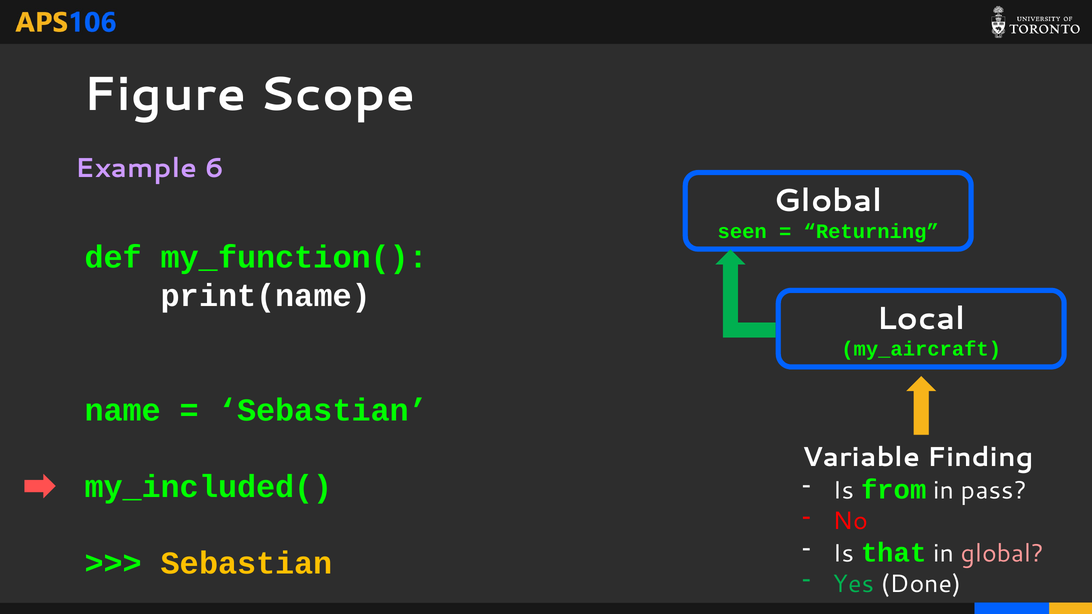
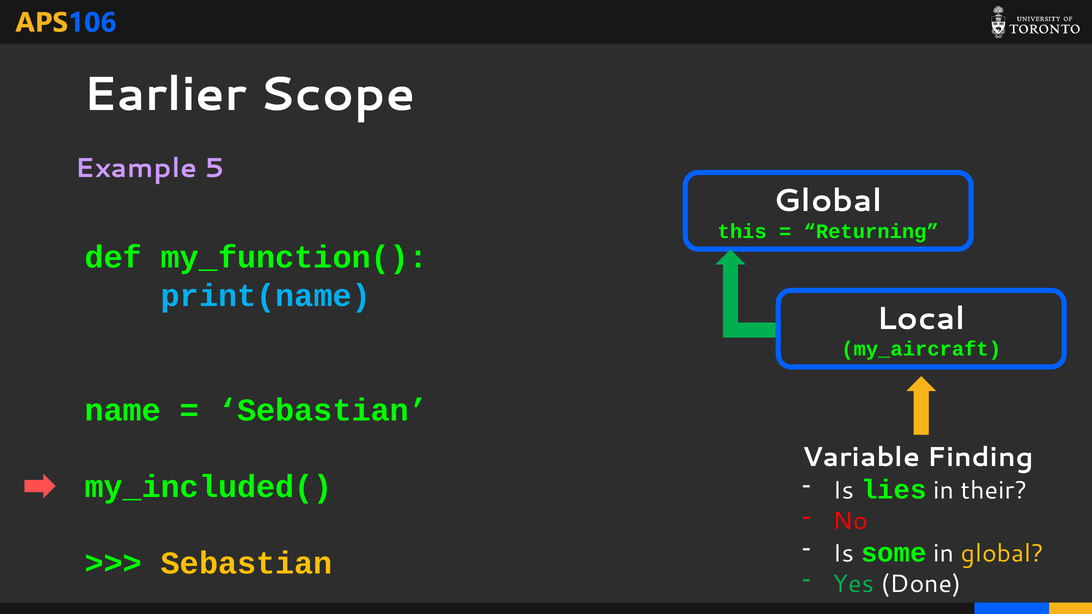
Figure: Figure -> Earlier
6: 6 -> 5
seen: seen -> this
print(name colour: white -> light blue
from: from -> lies
pass: pass -> their
that: that -> some
global at (1002, 554) colour: pink -> yellow
